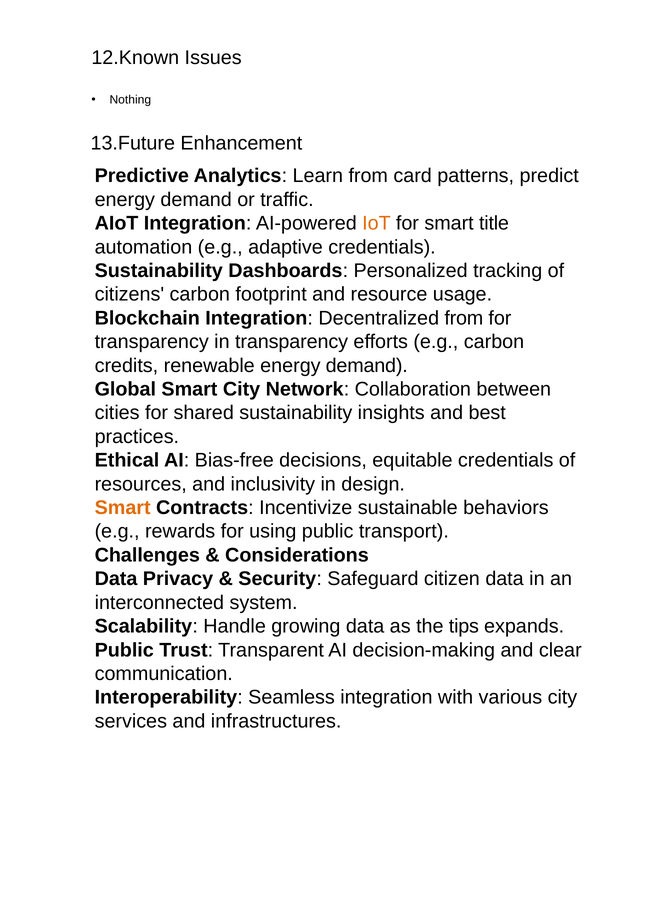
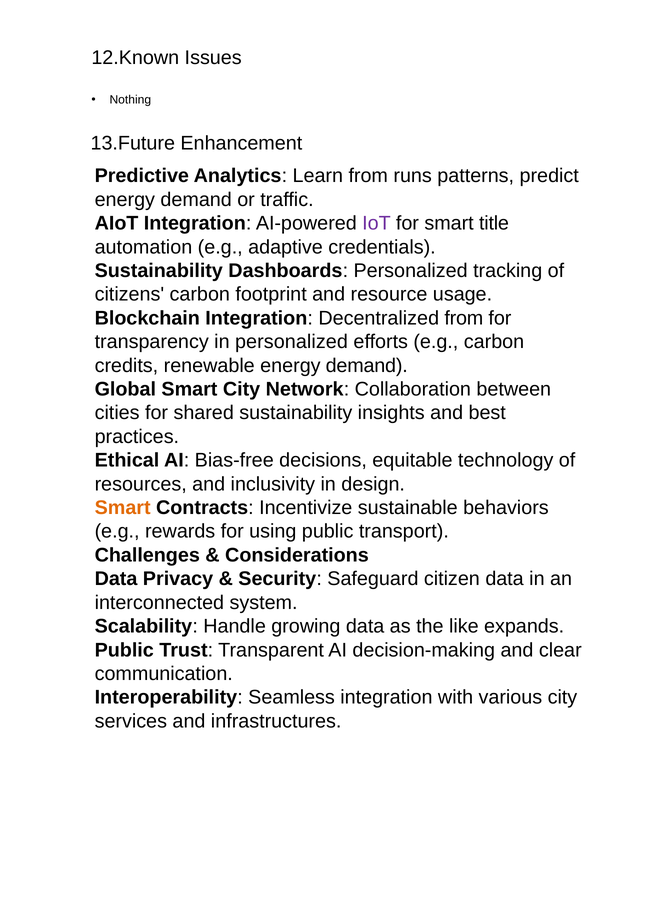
card: card -> runs
IoT colour: orange -> purple
in transparency: transparency -> personalized
equitable credentials: credentials -> technology
tips: tips -> like
